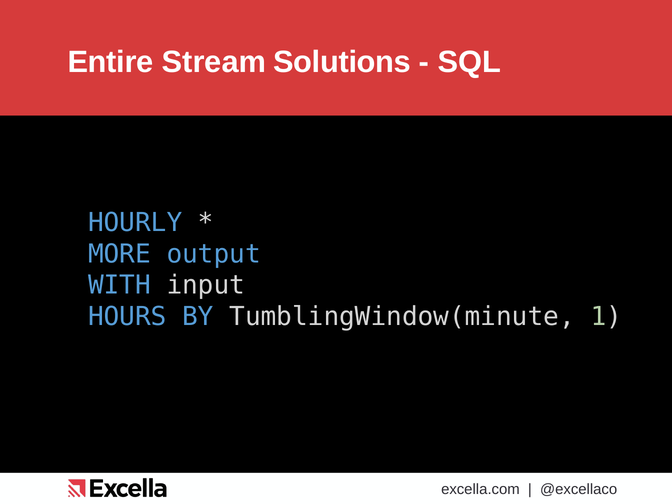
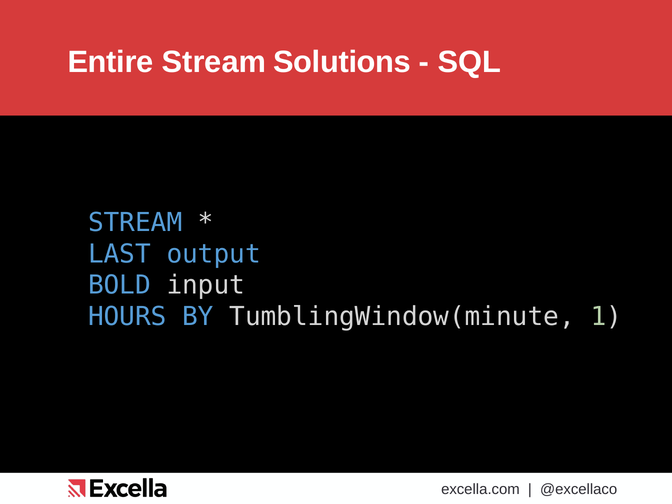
HOURLY at (135, 223): HOURLY -> STREAM
MORE: MORE -> LAST
WITH: WITH -> BOLD
